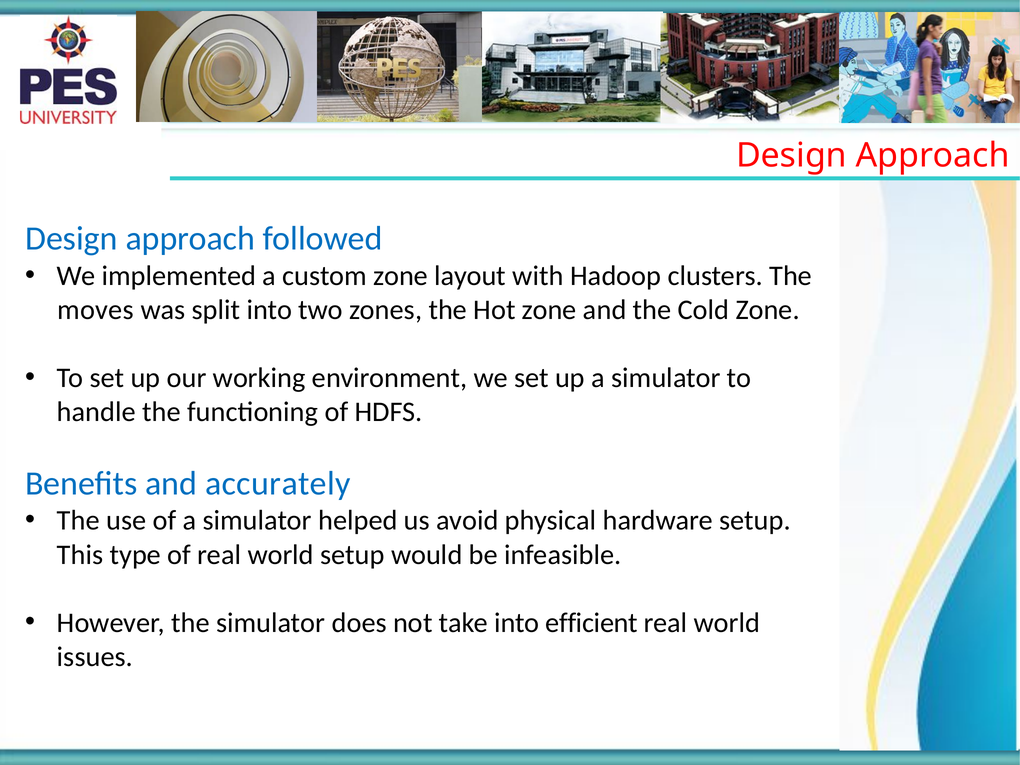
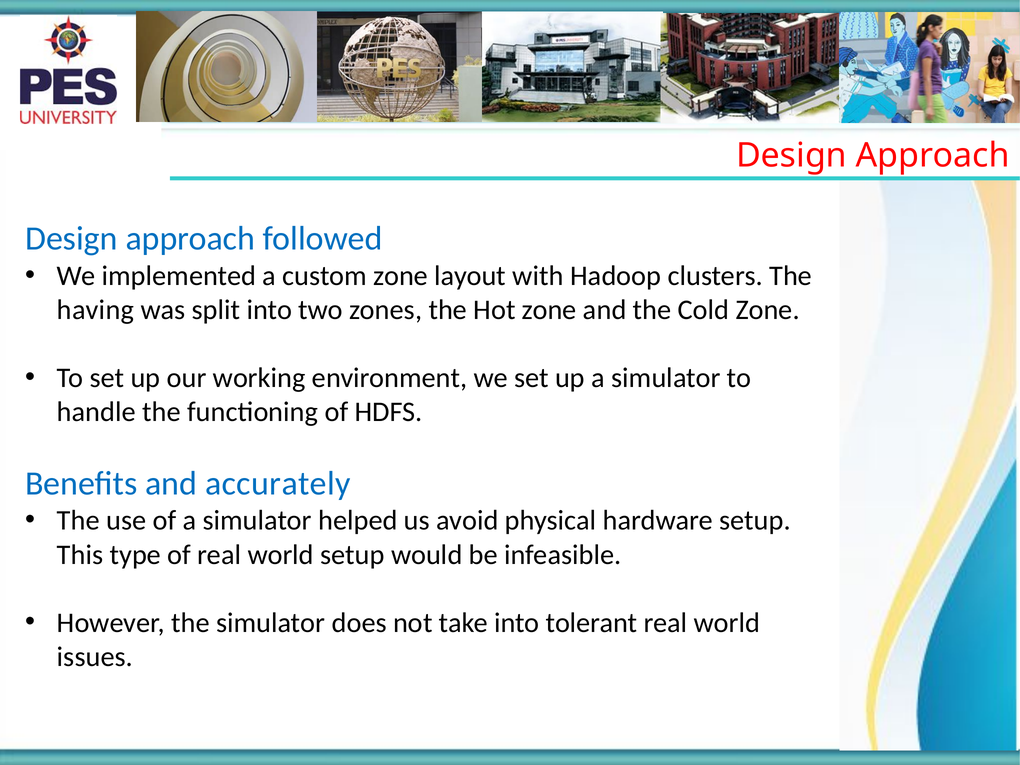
moves: moves -> having
efficient: efficient -> tolerant
